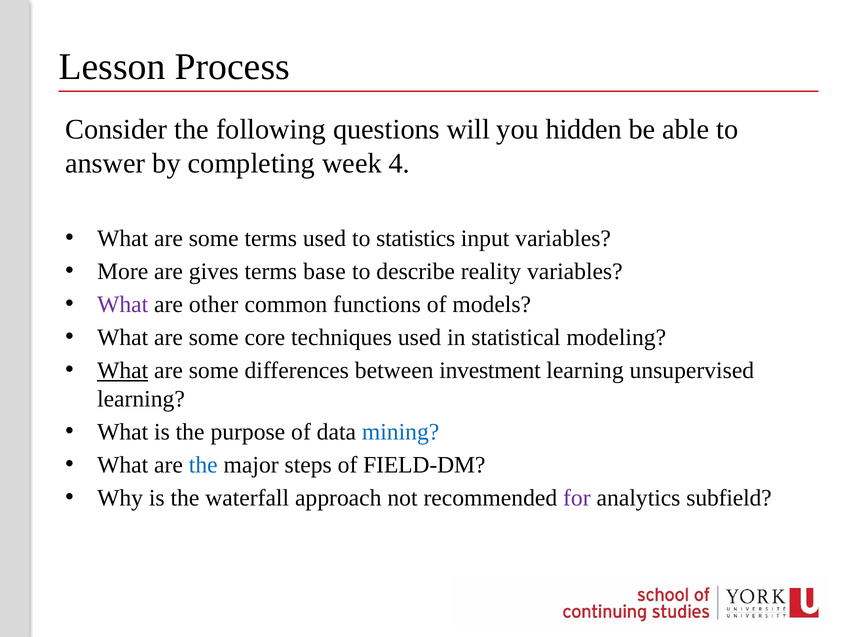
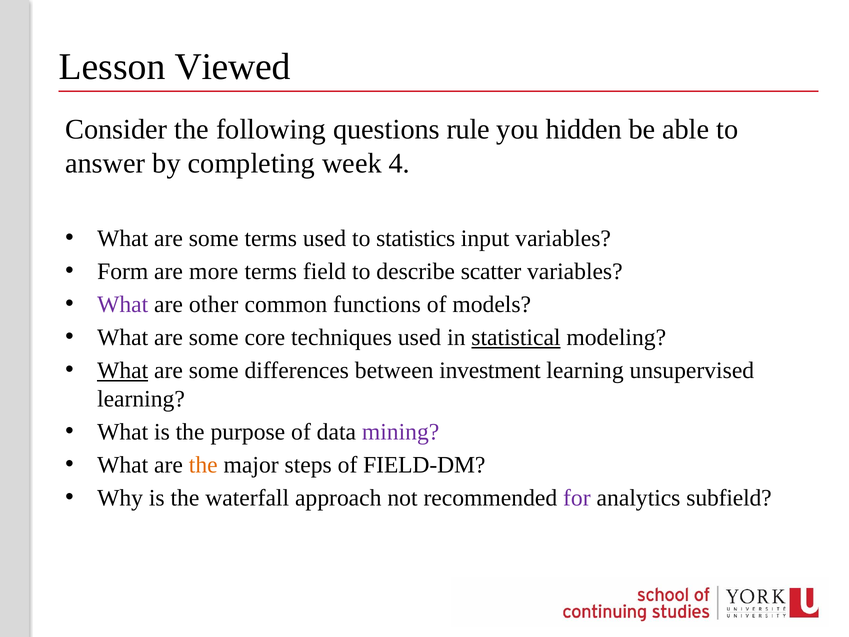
Process: Process -> Viewed
will: will -> rule
More: More -> Form
gives: gives -> more
base: base -> field
reality: reality -> scatter
statistical underline: none -> present
mining colour: blue -> purple
the at (203, 465) colour: blue -> orange
